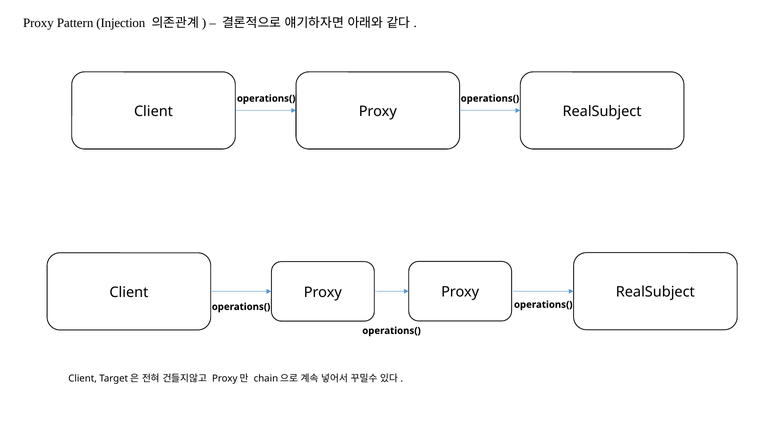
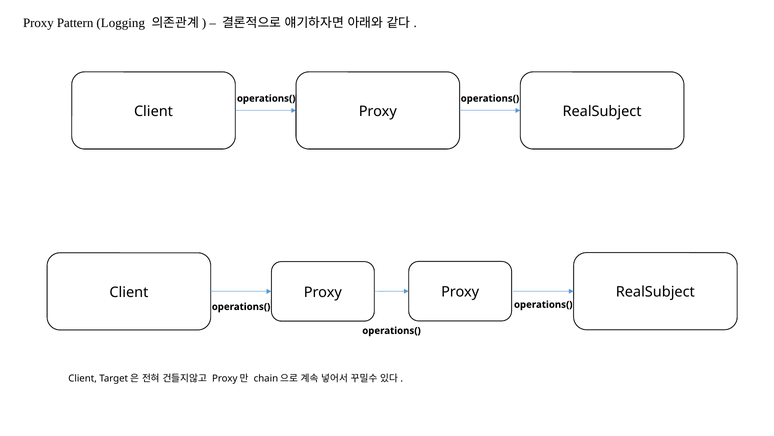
Injection: Injection -> Logging
